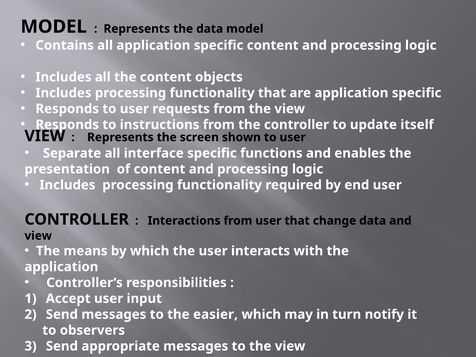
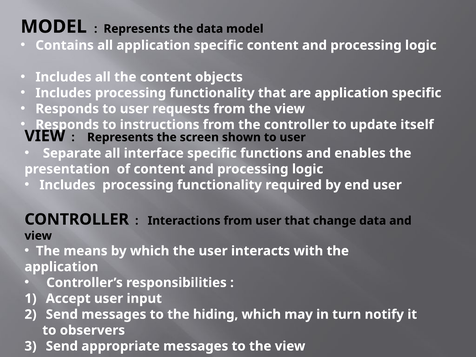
easier: easier -> hiding
